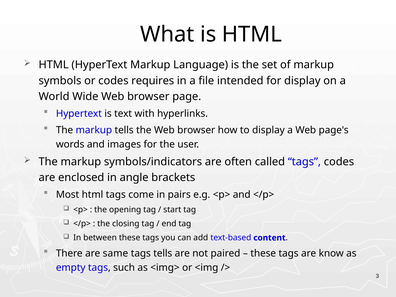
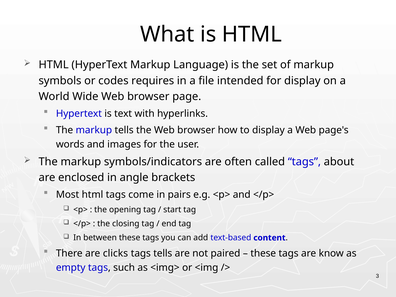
tags codes: codes -> about
same: same -> clicks
